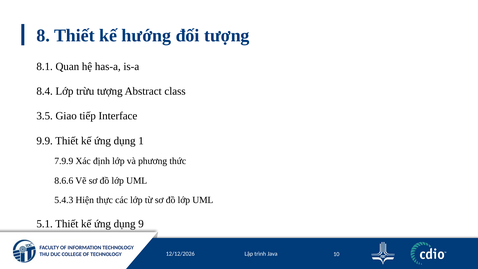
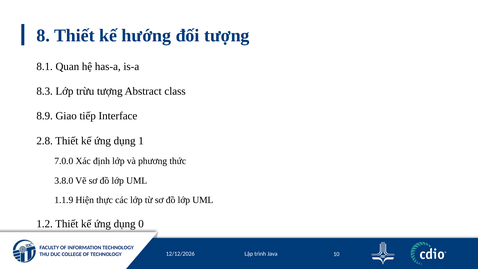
8.4: 8.4 -> 8.3
3.5: 3.5 -> 8.9
9.9: 9.9 -> 2.8
7.9.9: 7.9.9 -> 7.0.0
8.6.6: 8.6.6 -> 3.8.0
5.4.3: 5.4.3 -> 1.1.9
5.1: 5.1 -> 1.2
9: 9 -> 0
